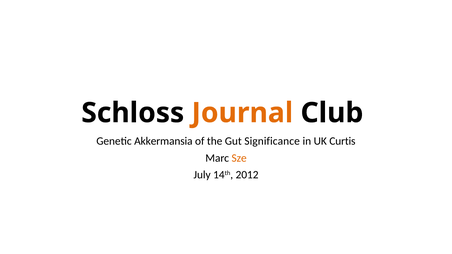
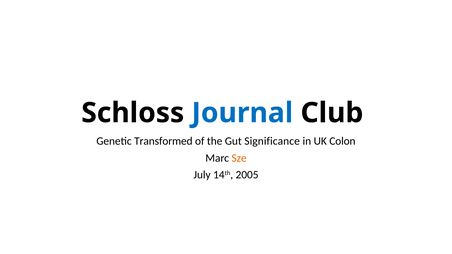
Journal colour: orange -> blue
Akkermansia: Akkermansia -> Transformed
Curtis: Curtis -> Colon
2012: 2012 -> 2005
